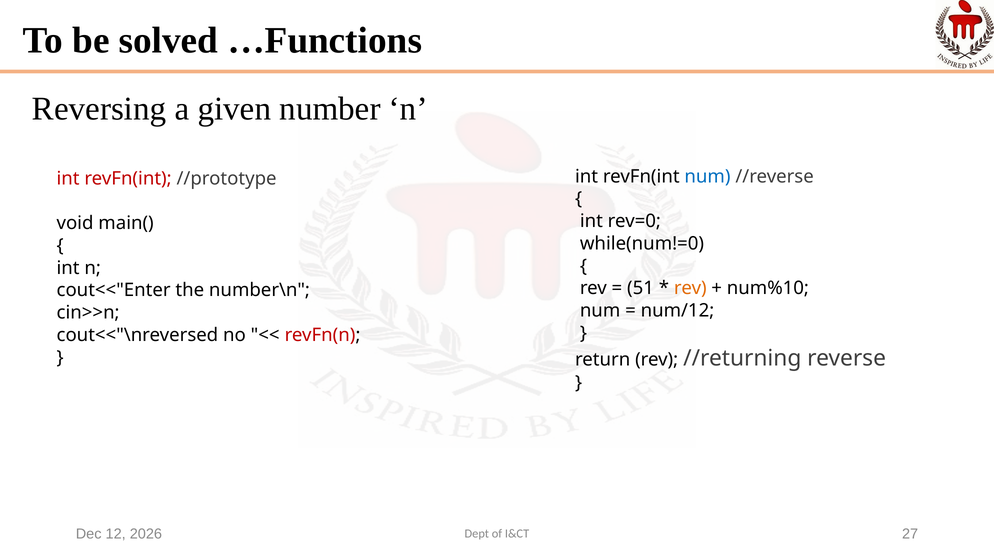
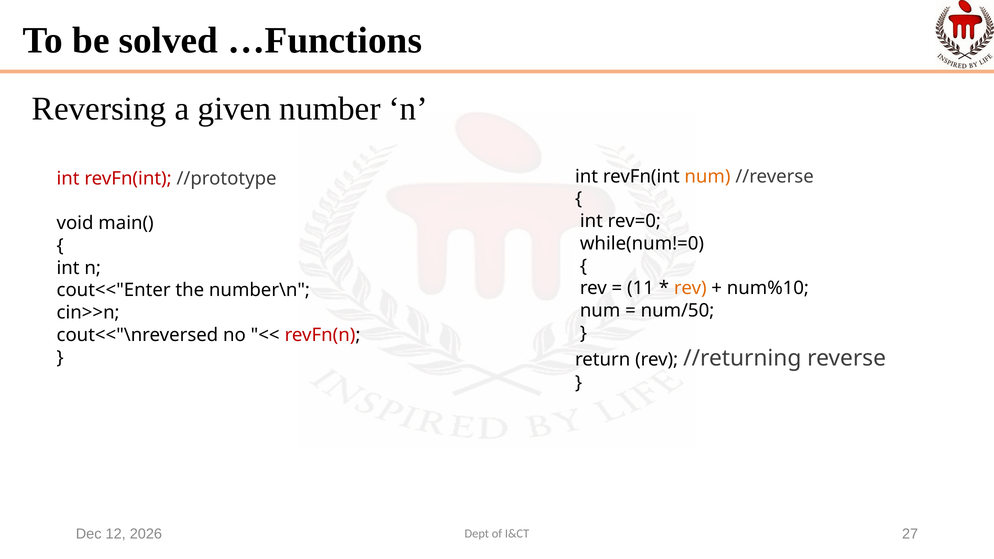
num at (707, 177) colour: blue -> orange
51: 51 -> 11
num/12: num/12 -> num/50
